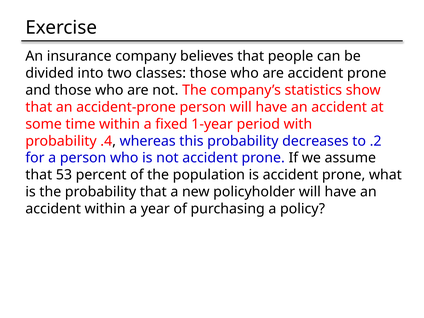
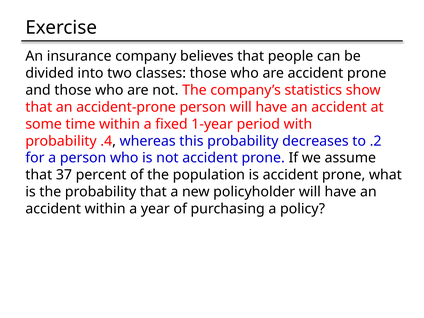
53: 53 -> 37
